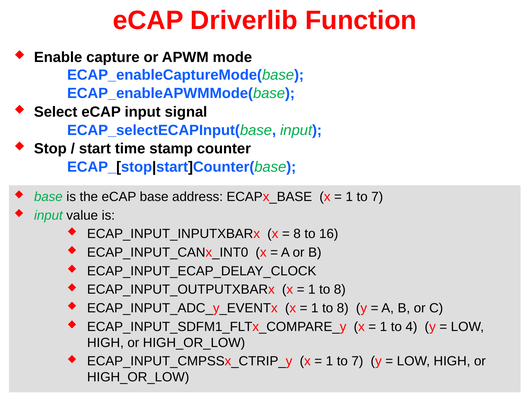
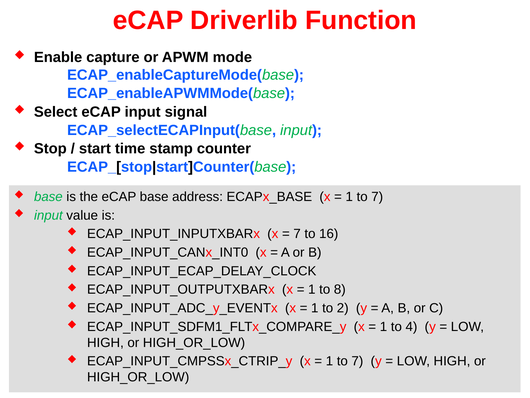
8 at (297, 234): 8 -> 7
8 at (343, 308): 8 -> 2
